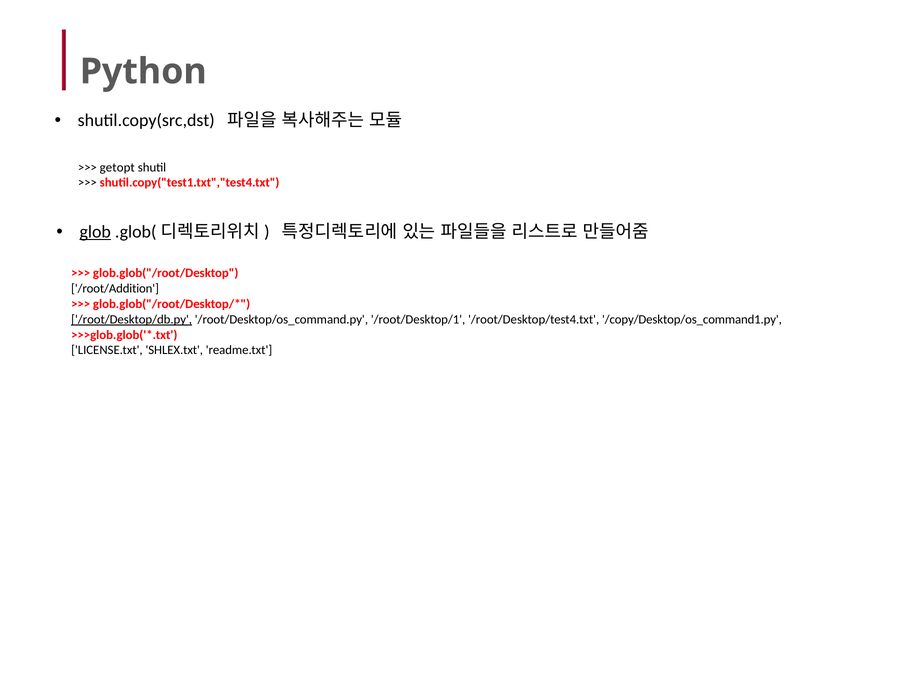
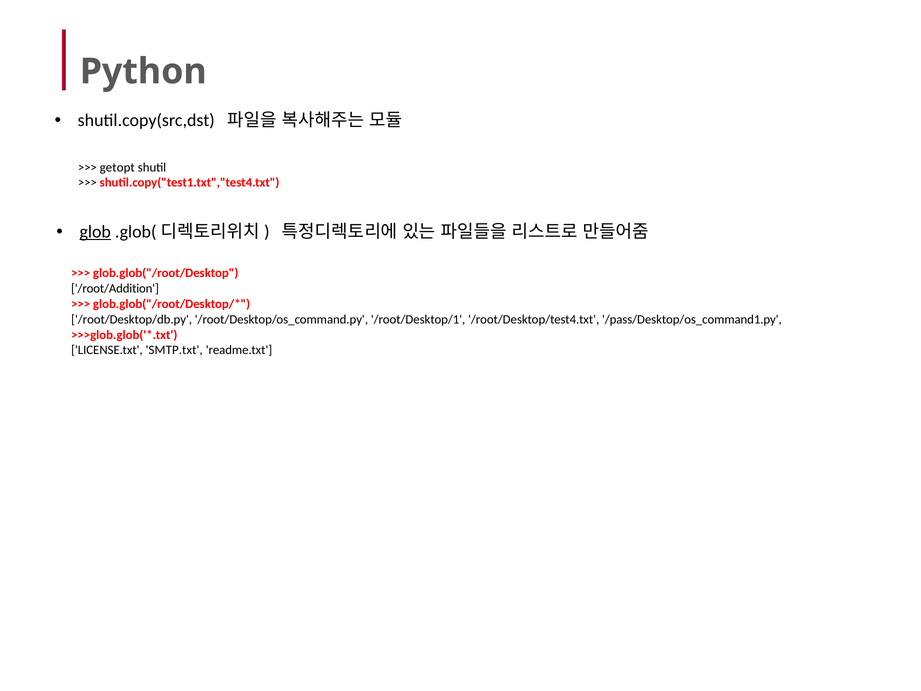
/root/Desktop/db.py underline: present -> none
/copy/Desktop/os_command1.py: /copy/Desktop/os_command1.py -> /pass/Desktop/os_command1.py
SHLEX.txt: SHLEX.txt -> SMTP.txt
